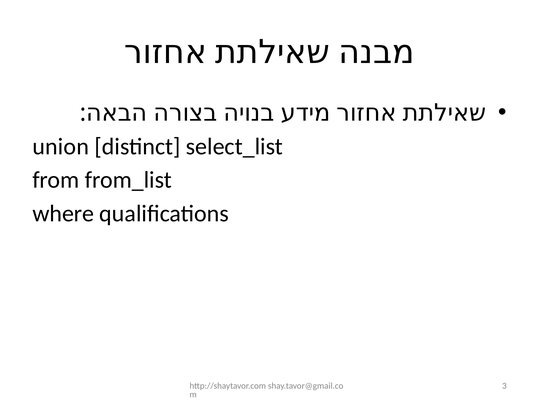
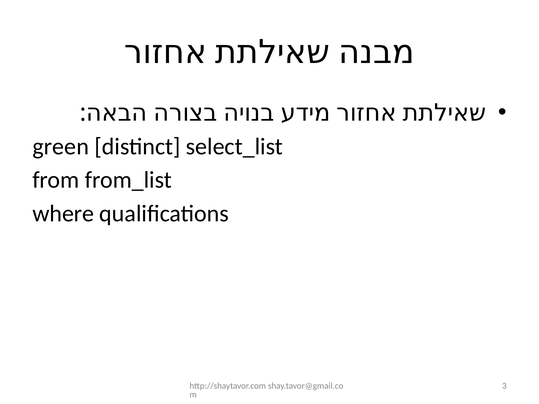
union: union -> green
